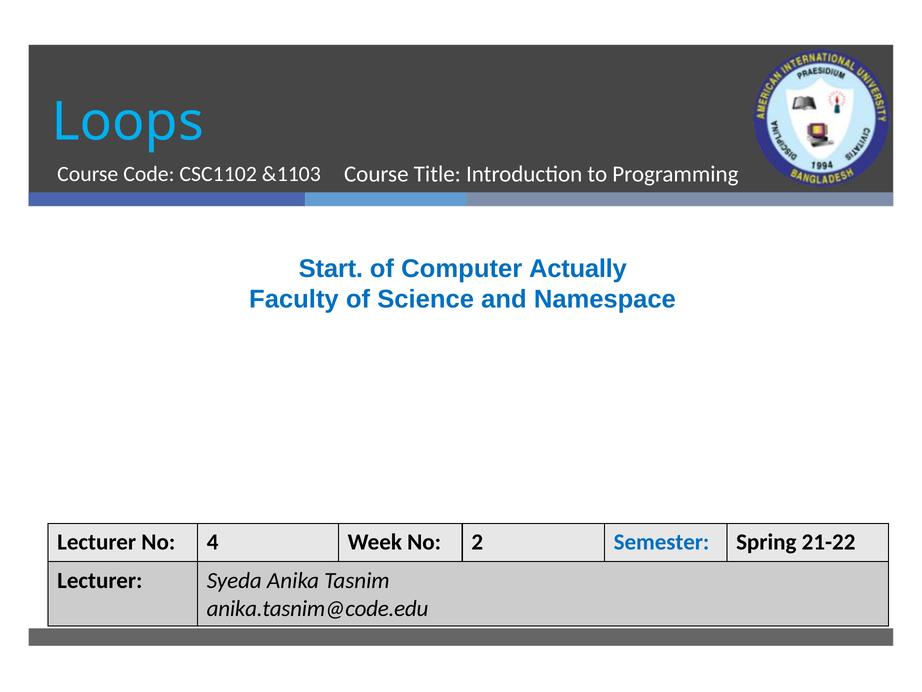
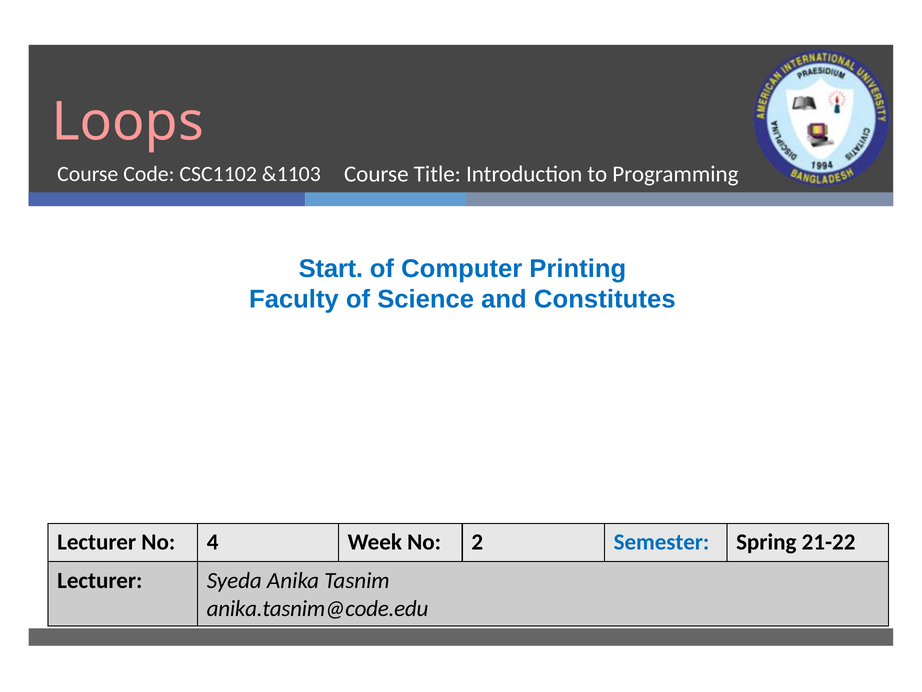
Loops colour: light blue -> pink
Actually: Actually -> Printing
Namespace: Namespace -> Constitutes
